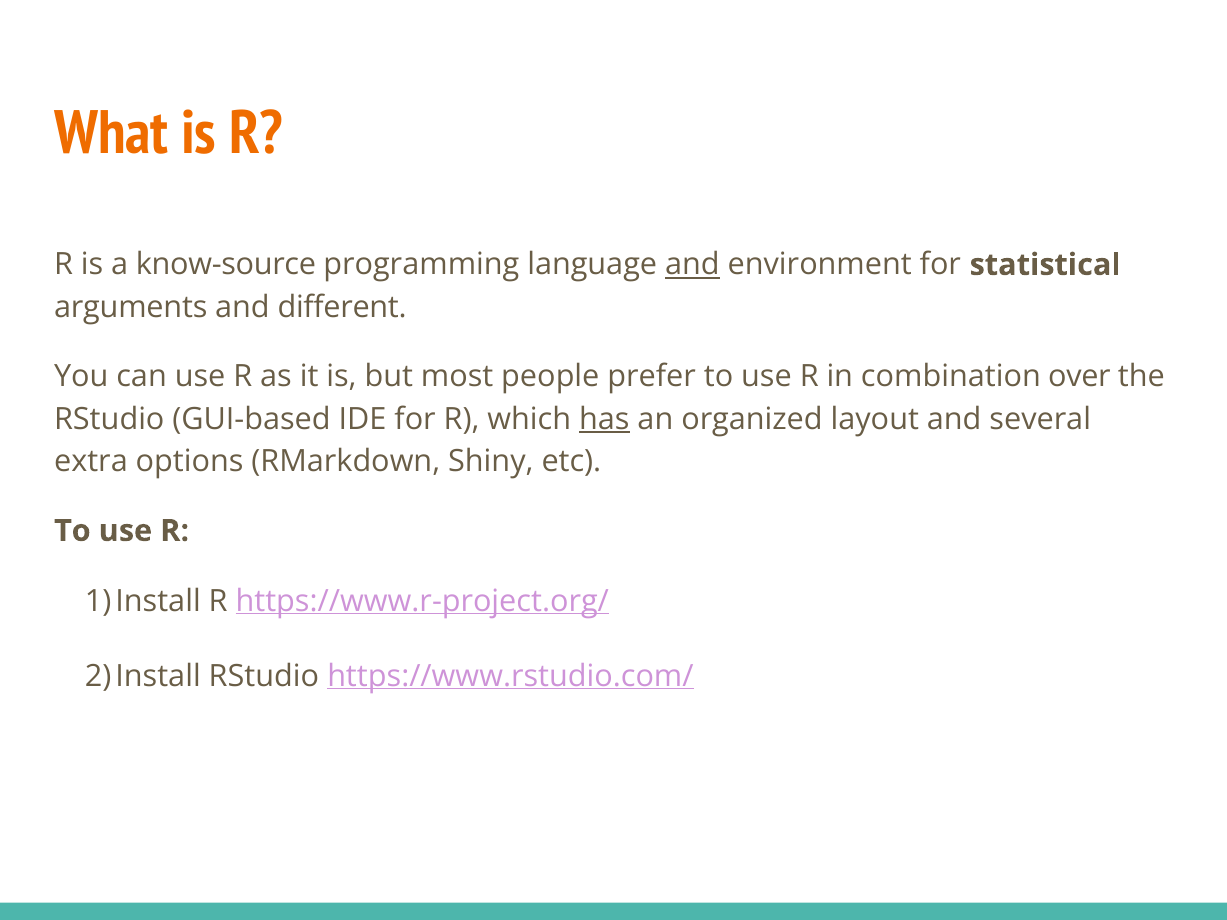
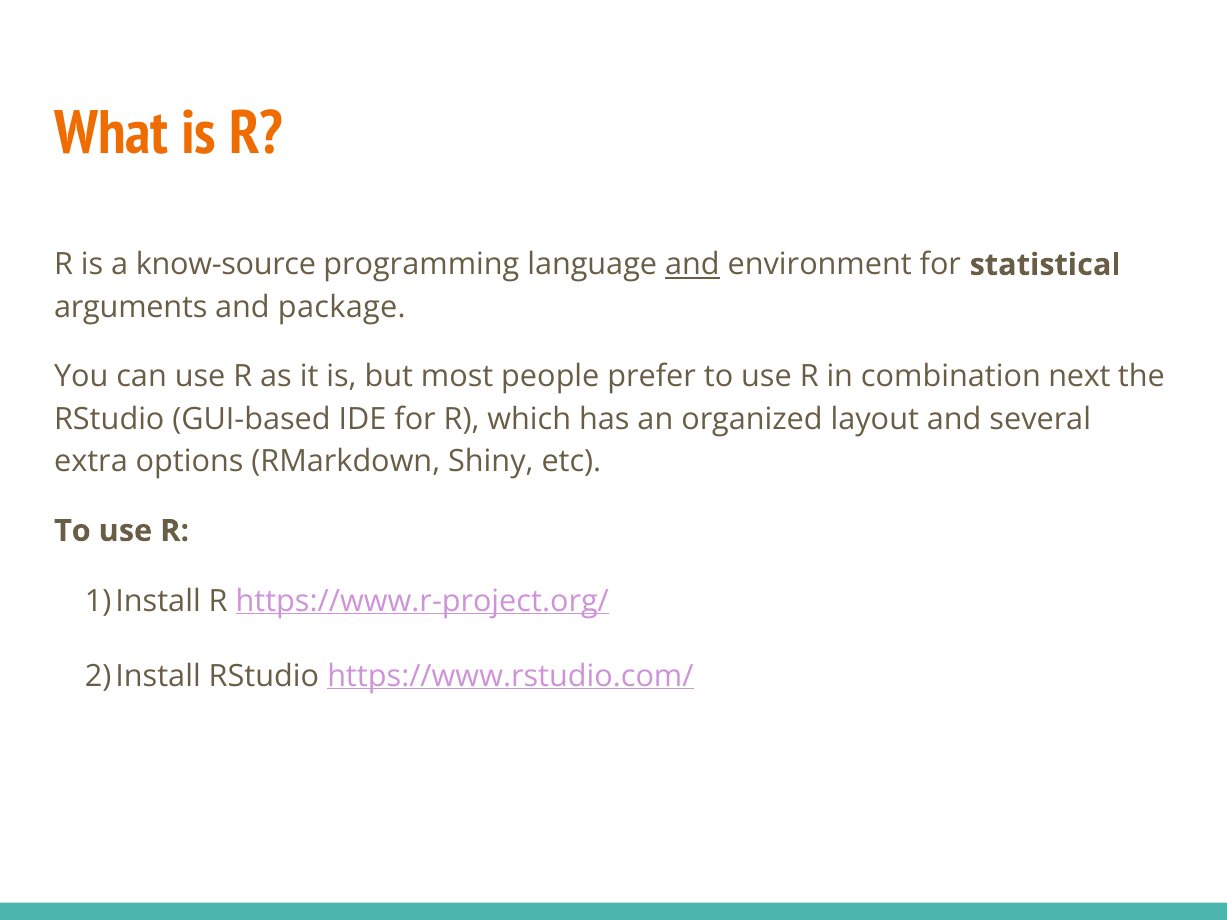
different: different -> package
over: over -> next
has underline: present -> none
